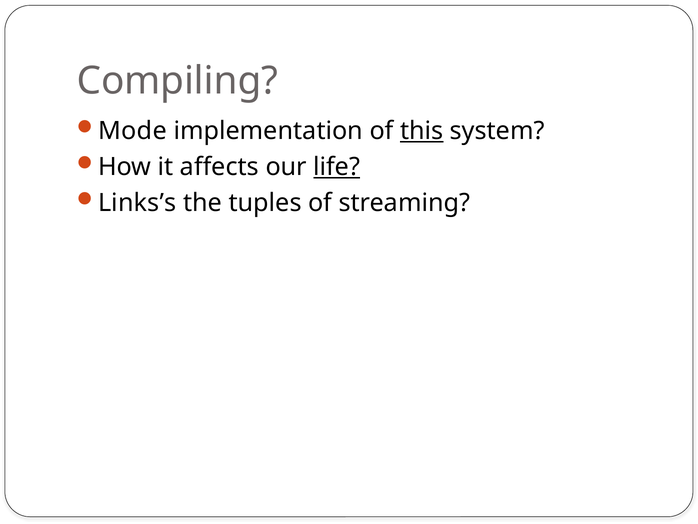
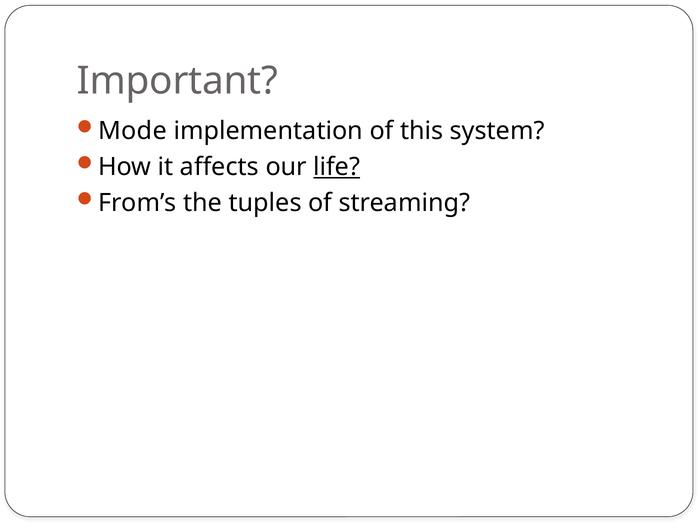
Compiling: Compiling -> Important
this underline: present -> none
Links’s: Links’s -> From’s
